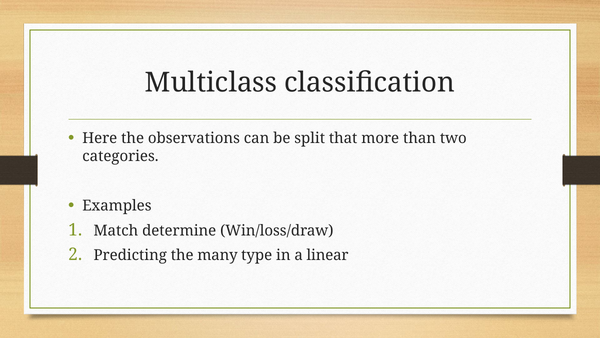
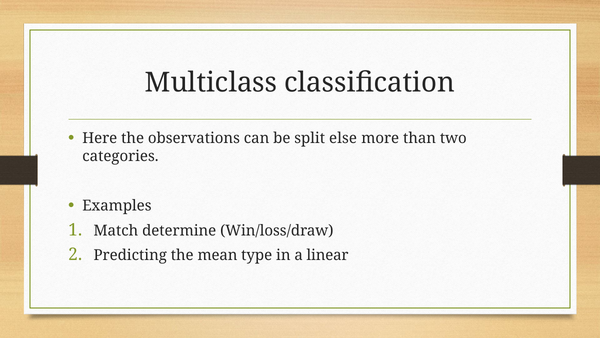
that: that -> else
many: many -> mean
